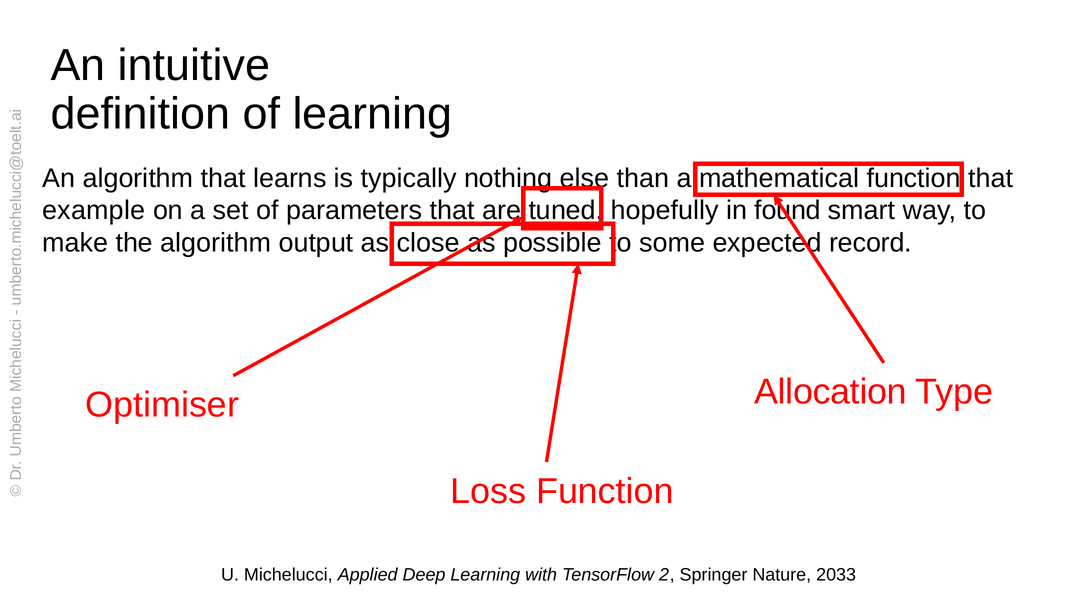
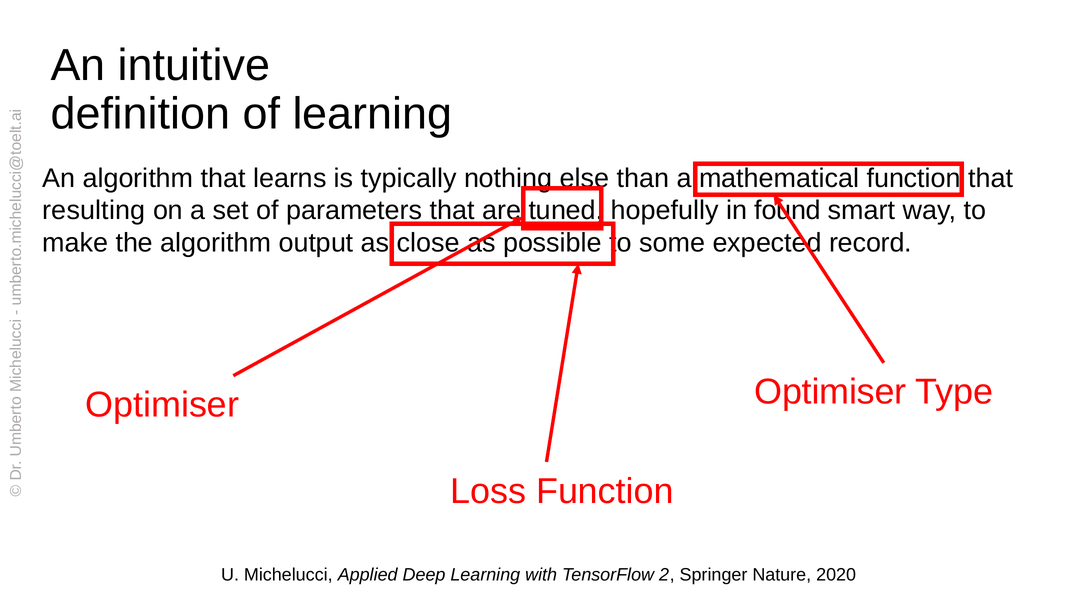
example: example -> resulting
Optimiser Allocation: Allocation -> Optimiser
2033: 2033 -> 2020
